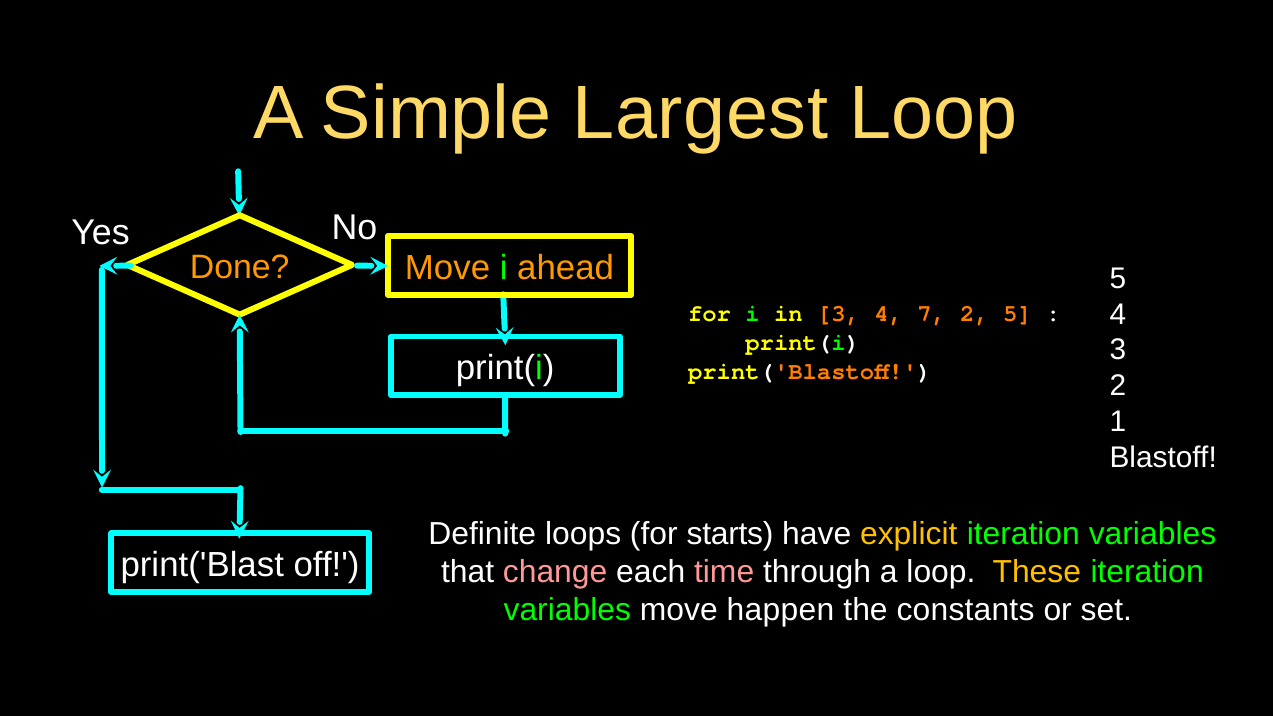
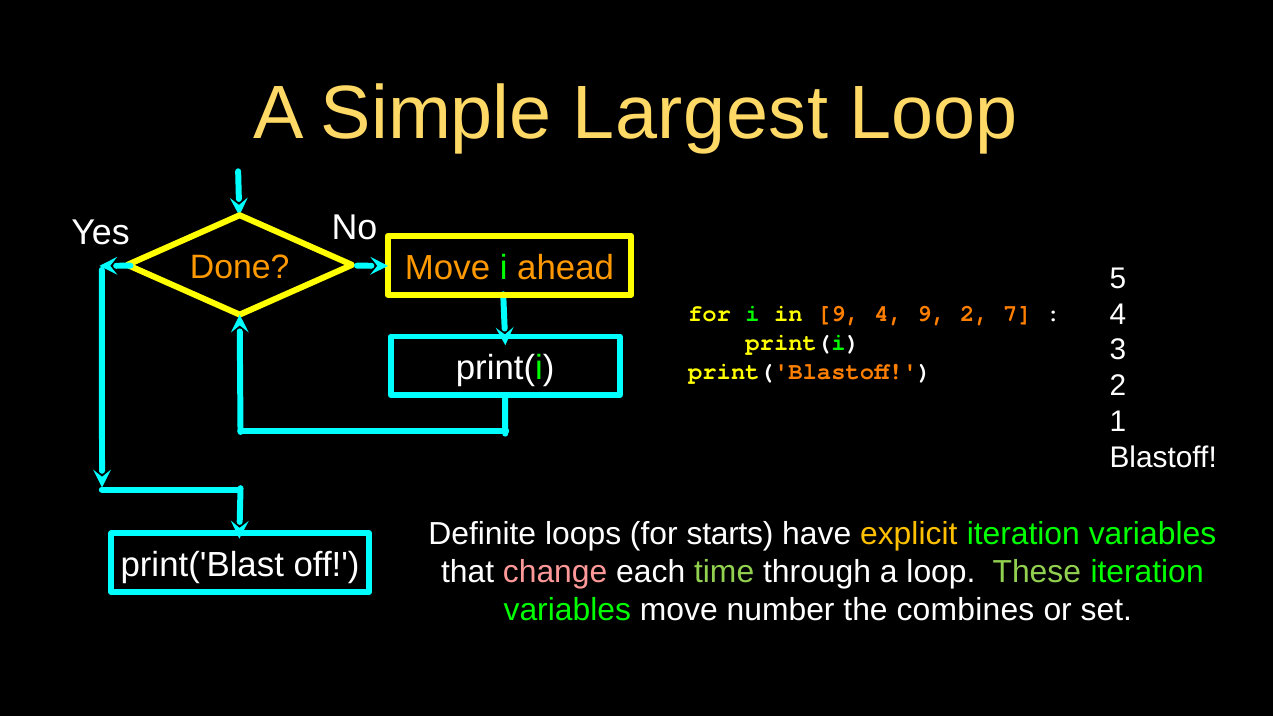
in 3: 3 -> 9
4 7: 7 -> 9
2 5: 5 -> 7
time colour: pink -> light green
These colour: yellow -> light green
happen: happen -> number
constants: constants -> combines
